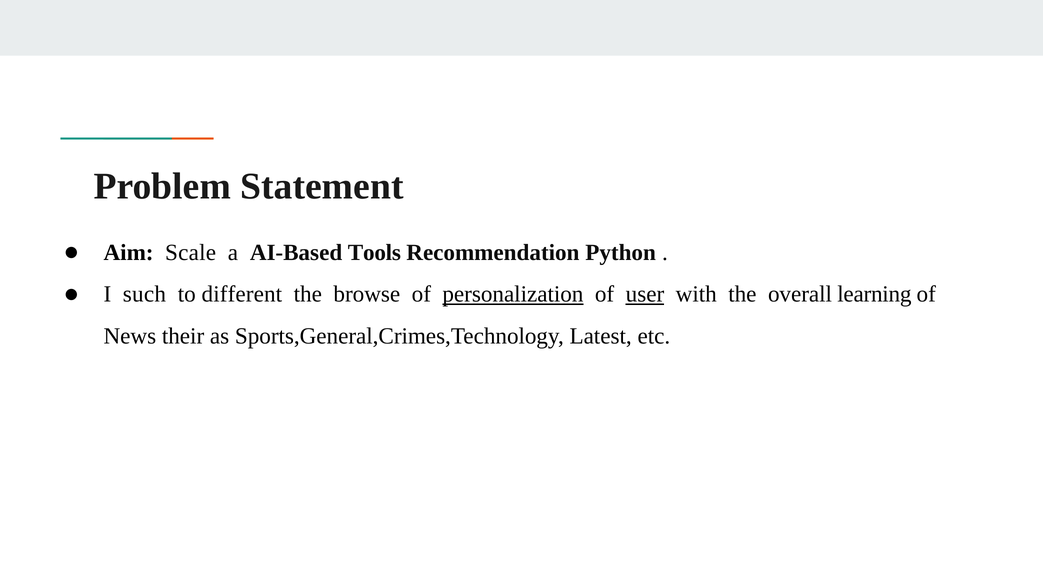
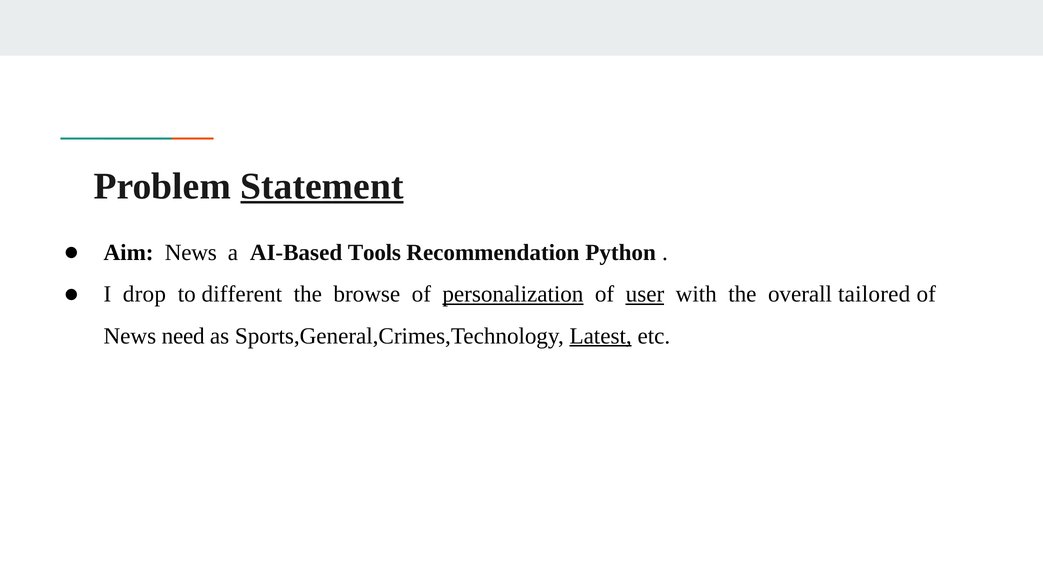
Statement underline: none -> present
Aim Scale: Scale -> News
such: such -> drop
learning: learning -> tailored
their: their -> need
Latest underline: none -> present
